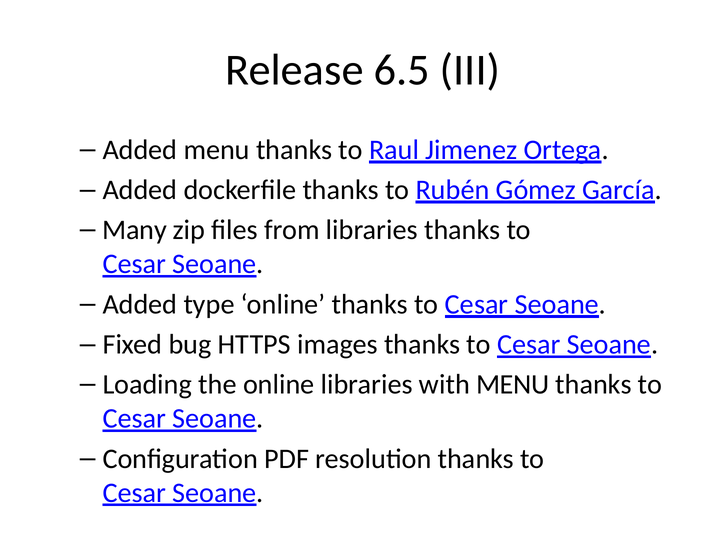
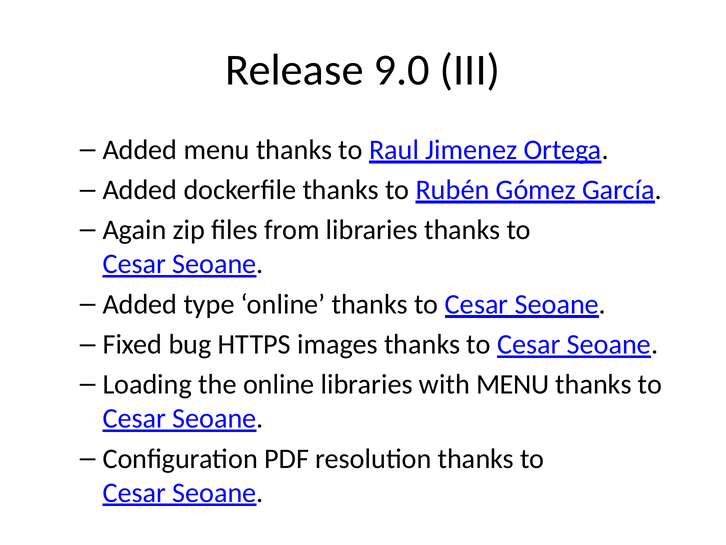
6.5: 6.5 -> 9.0
Many: Many -> Again
